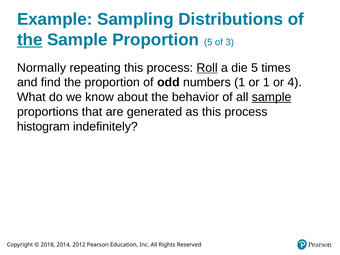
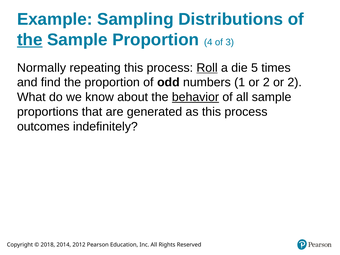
Proportion 5: 5 -> 4
1 or 1: 1 -> 2
4 at (295, 82): 4 -> 2
behavior underline: none -> present
sample at (272, 97) underline: present -> none
histogram: histogram -> outcomes
